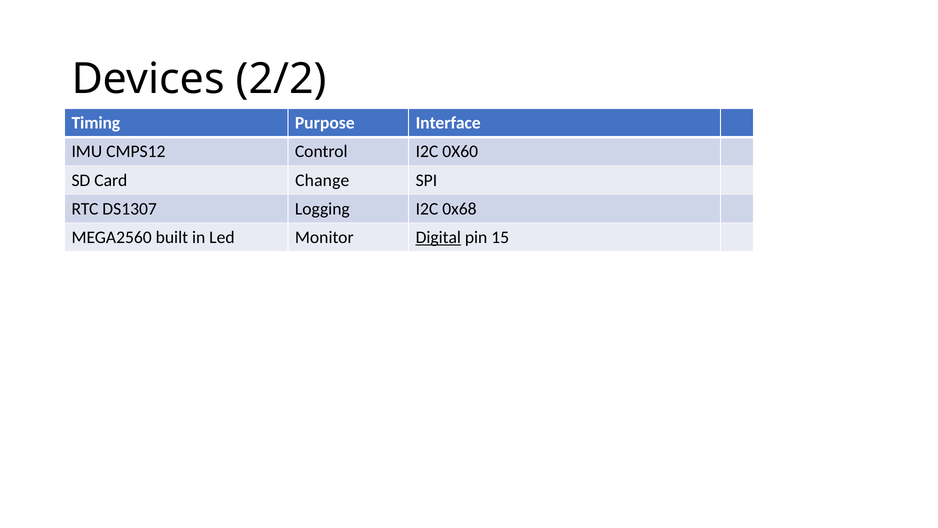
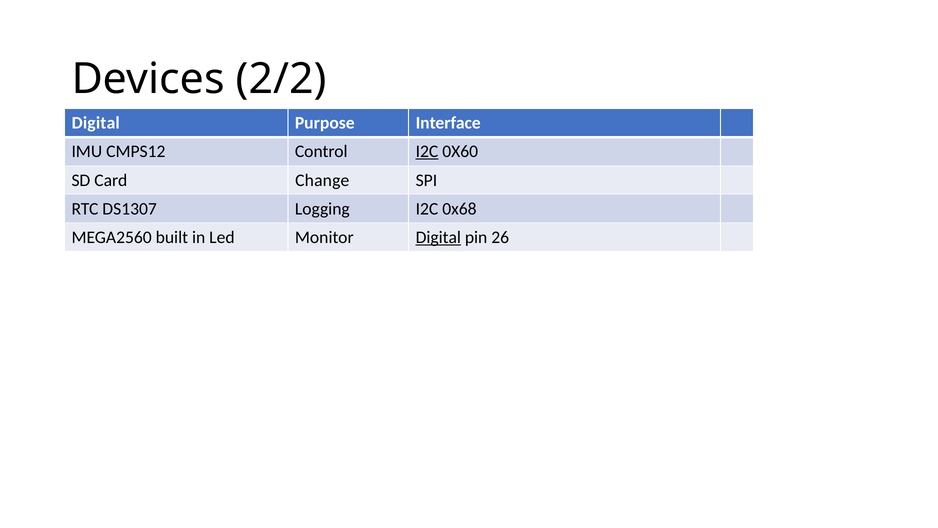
Timing at (96, 123): Timing -> Digital
I2C at (427, 152) underline: none -> present
15: 15 -> 26
